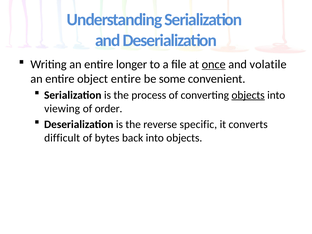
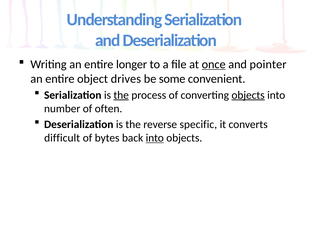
volatile: volatile -> pointer
object entire: entire -> drives
the at (121, 95) underline: none -> present
viewing: viewing -> number
order: order -> often
into at (155, 138) underline: none -> present
